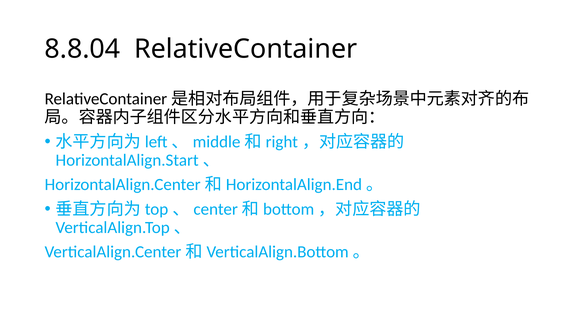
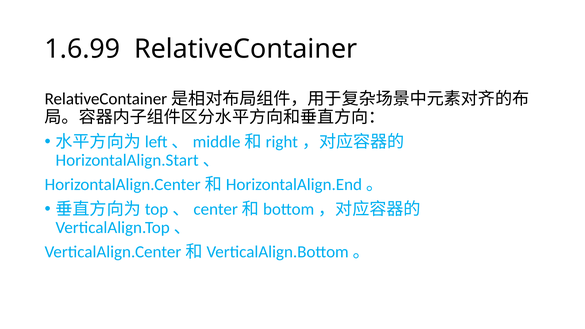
8.8.04: 8.8.04 -> 1.6.99
